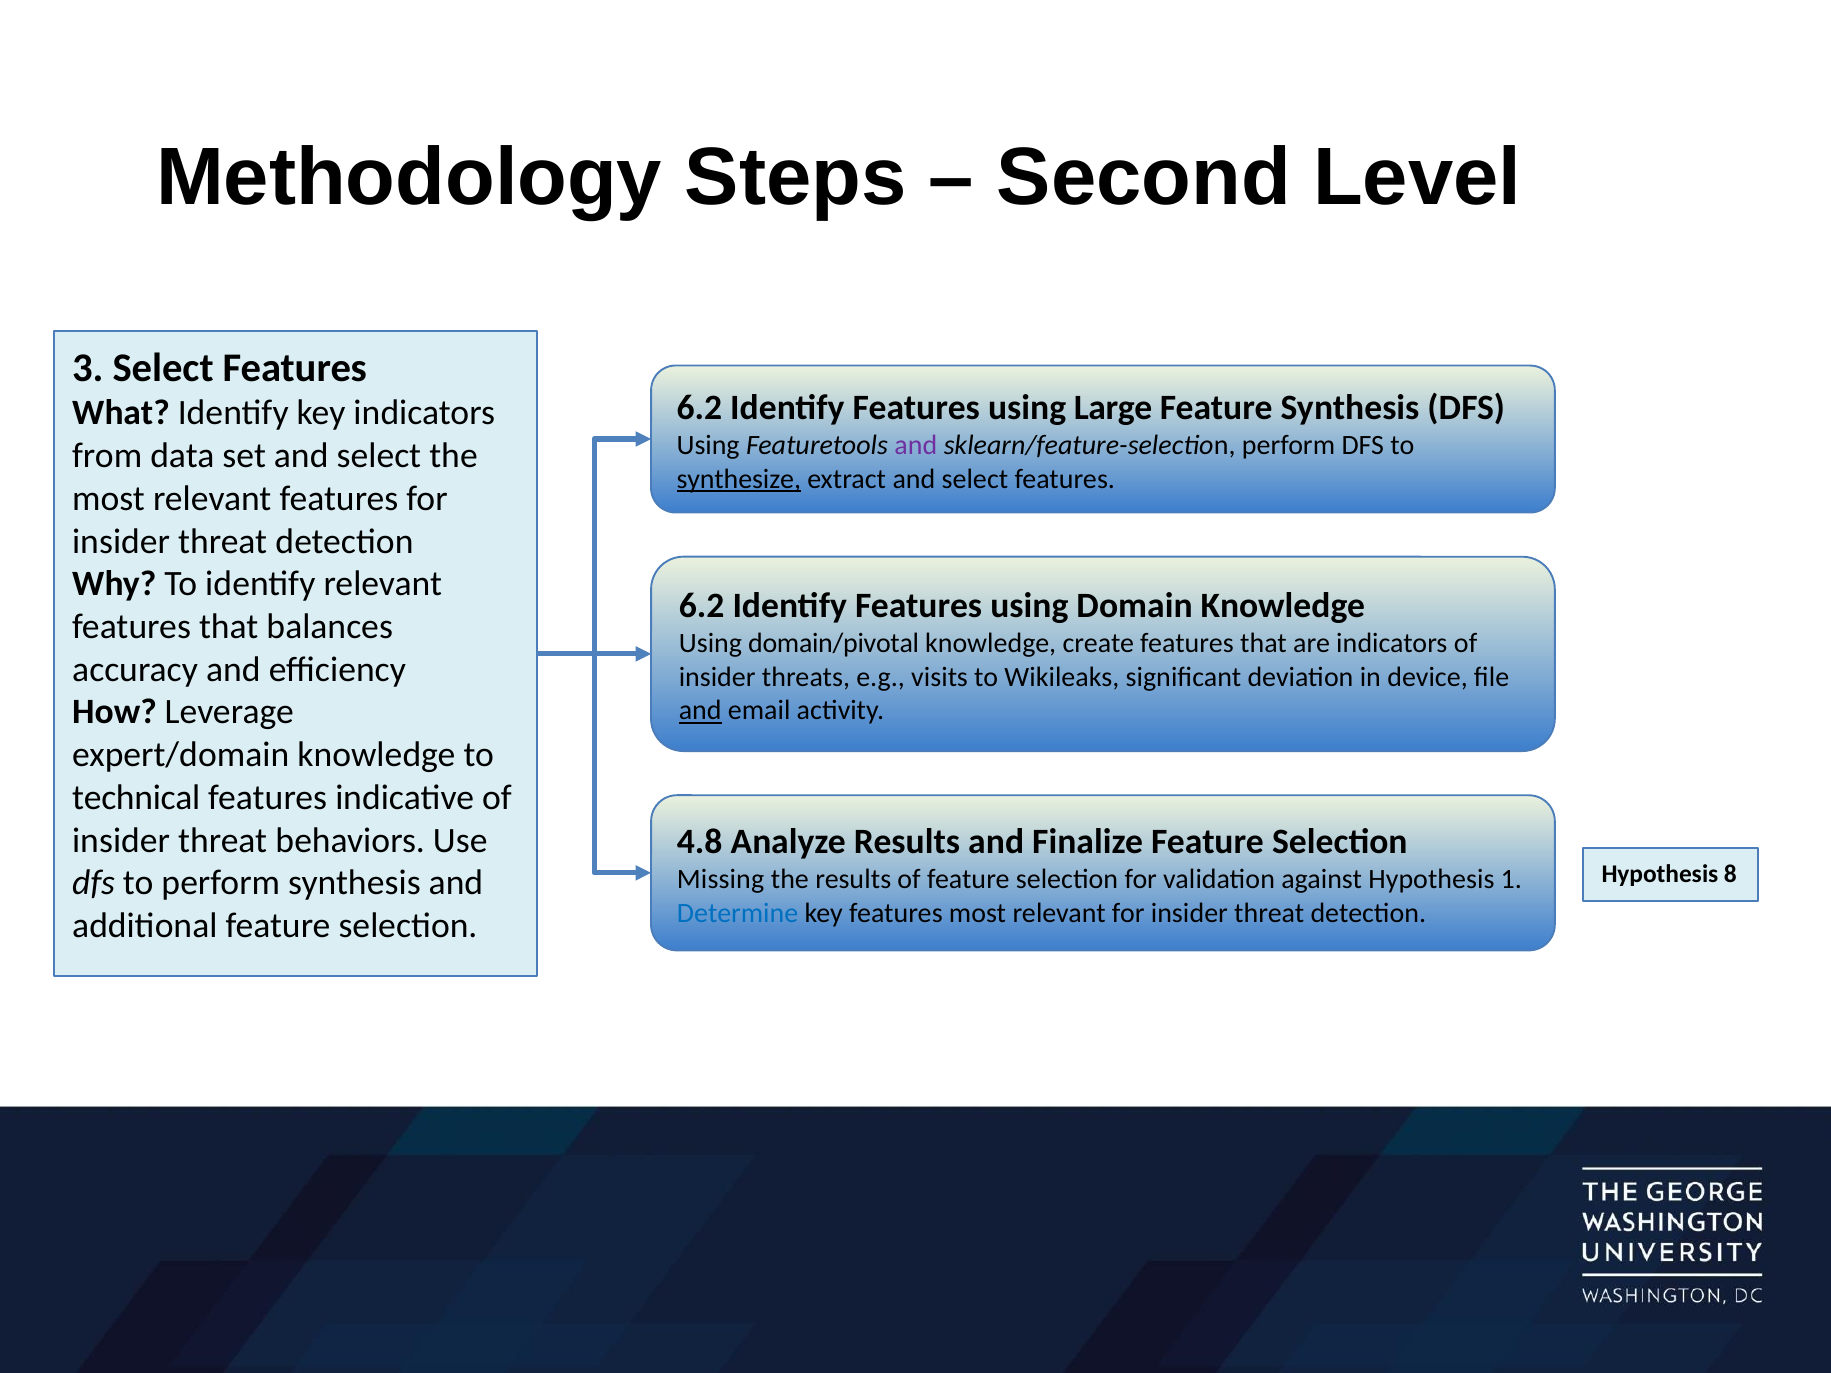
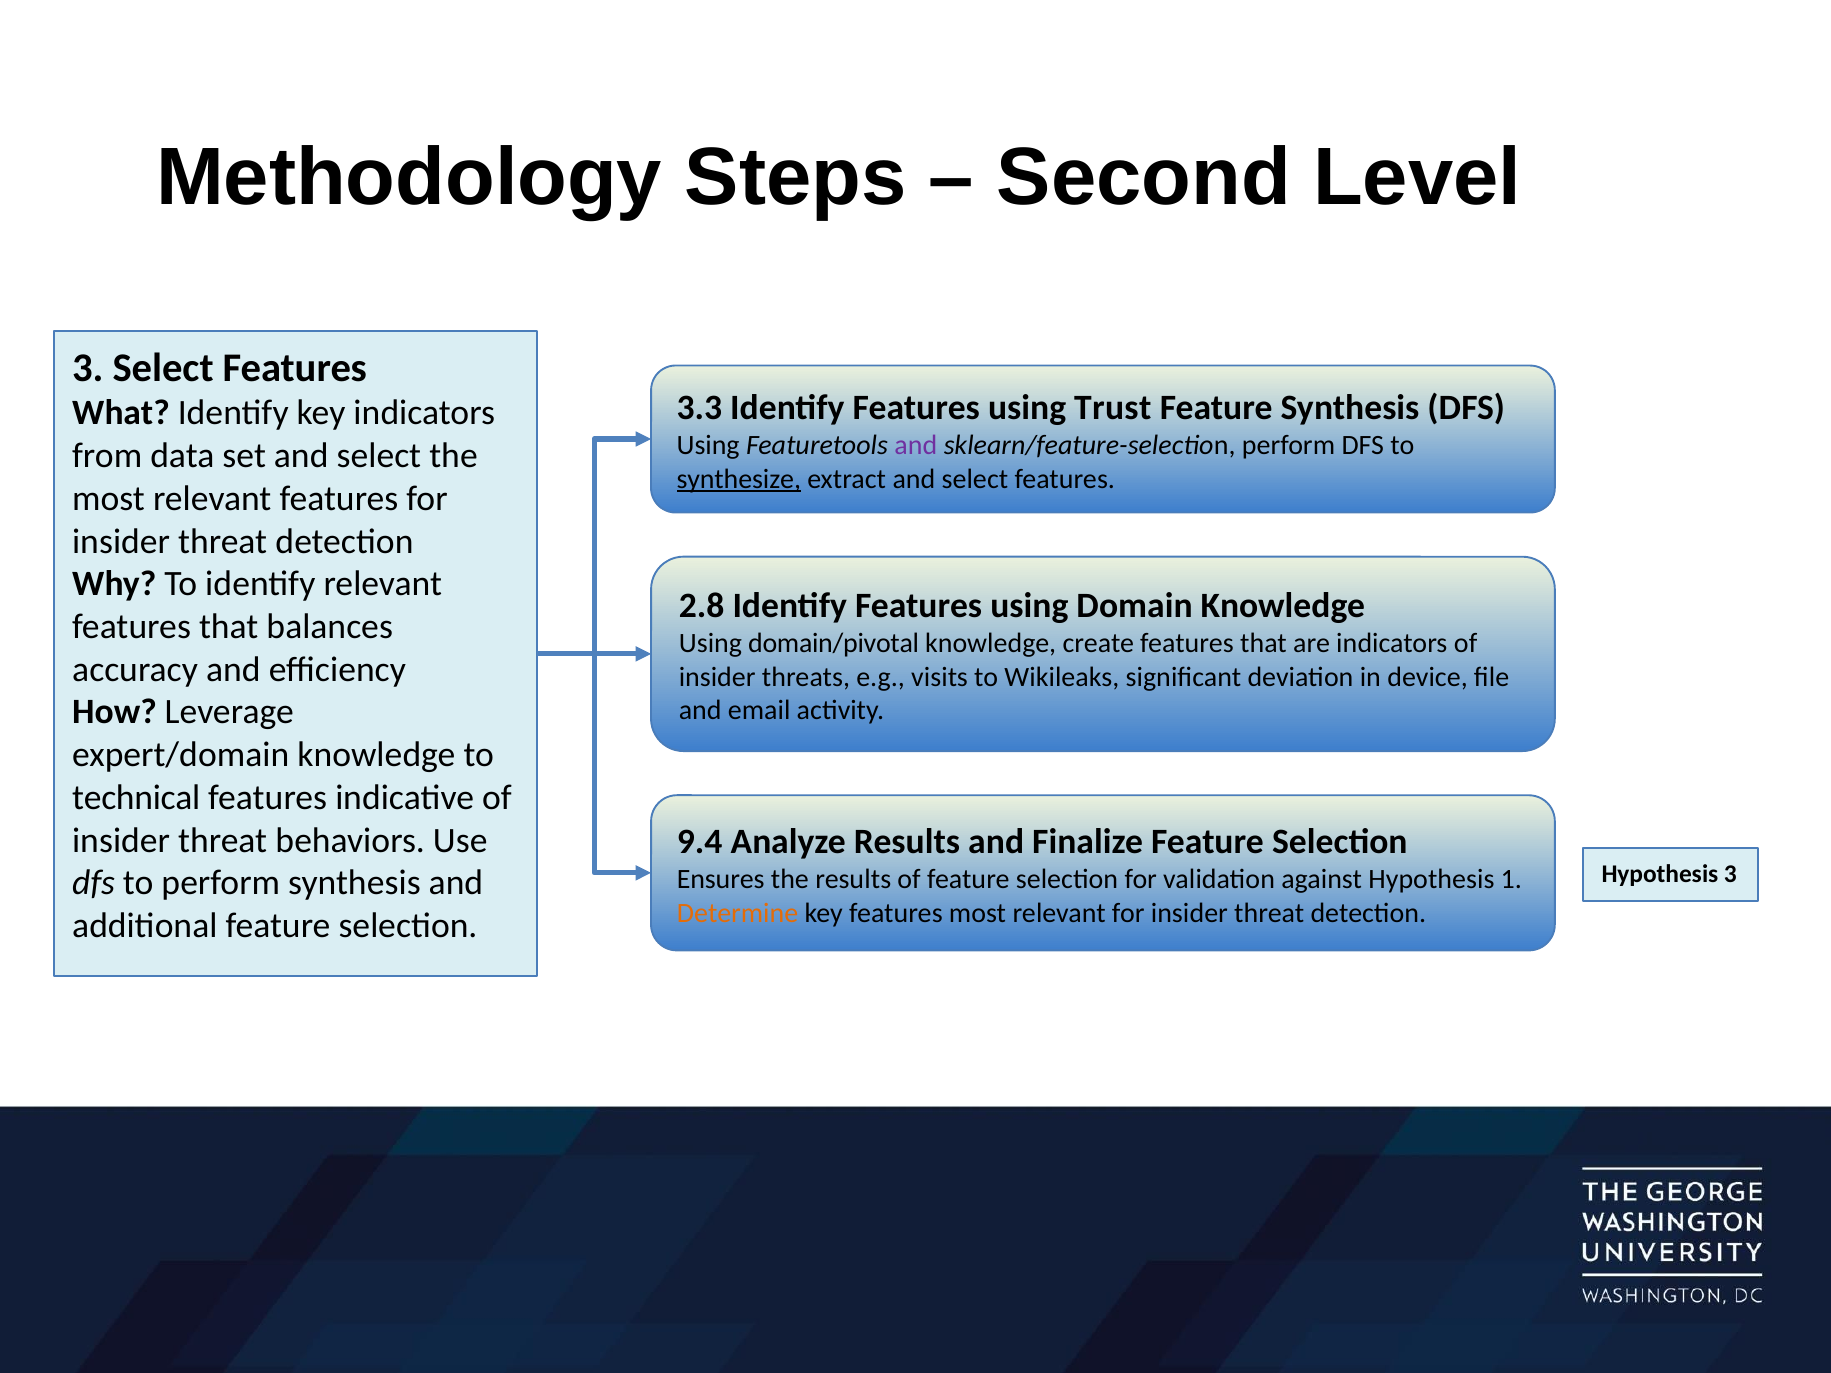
6.2 at (699, 408): 6.2 -> 3.3
Large: Large -> Trust
6.2 at (702, 606): 6.2 -> 2.8
and at (700, 711) underline: present -> none
4.8: 4.8 -> 9.4
Hypothesis 8: 8 -> 3
Missing: Missing -> Ensures
Determine colour: blue -> orange
